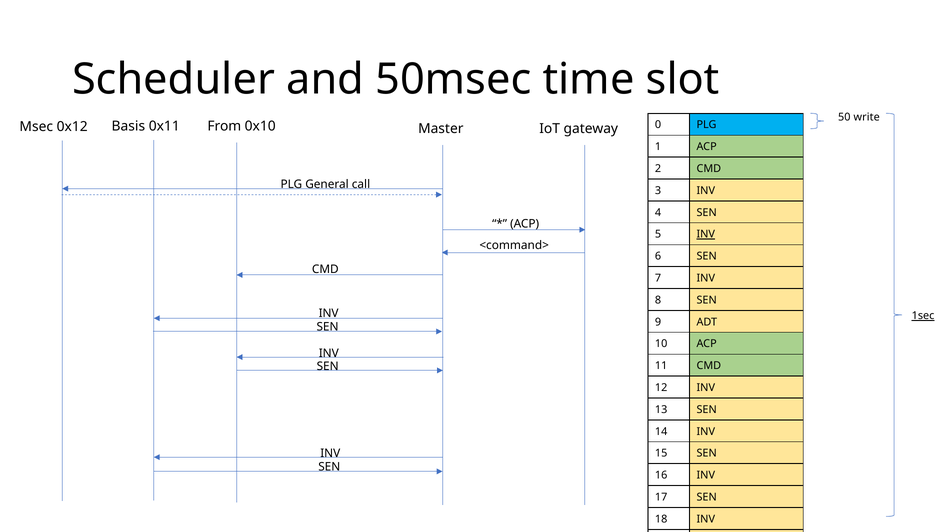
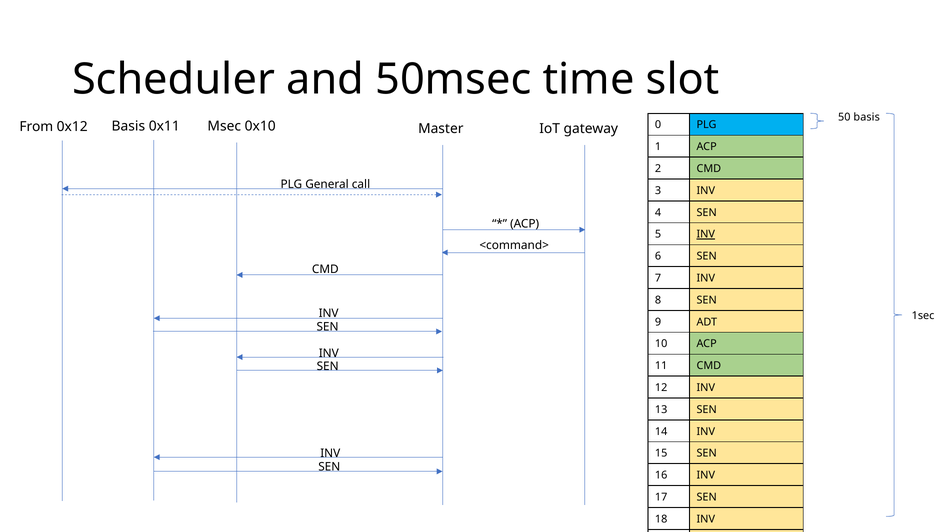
50 write: write -> basis
Msec: Msec -> From
From: From -> Msec
1sec underline: present -> none
